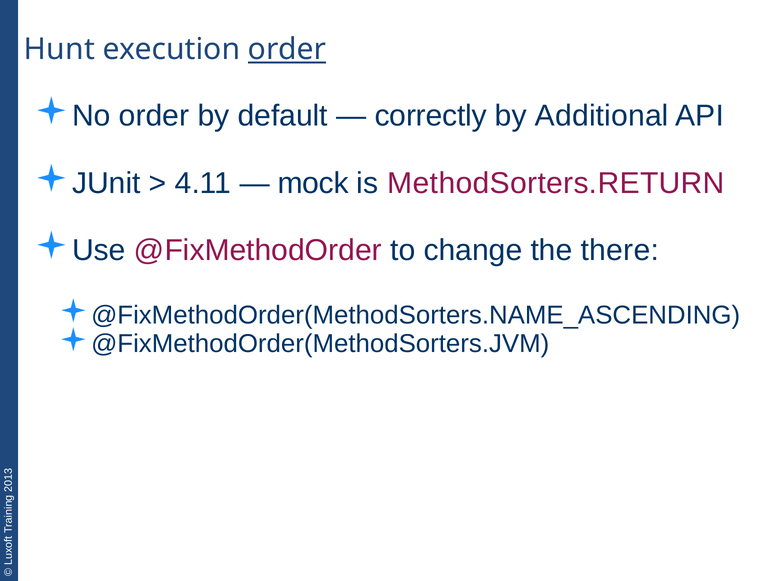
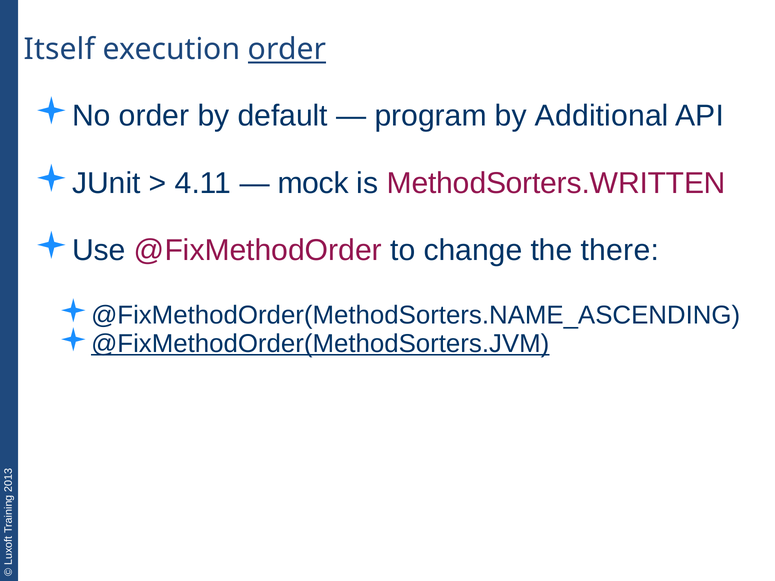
Hunt: Hunt -> Itself
correctly: correctly -> program
MethodSorters.RETURN: MethodSorters.RETURN -> MethodSorters.WRITTEN
@FixMethodOrder(MethodSorters.JVM underline: none -> present
